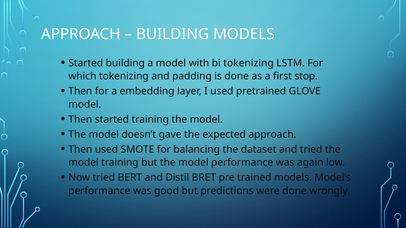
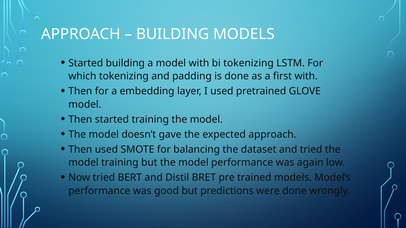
first stop: stop -> with
